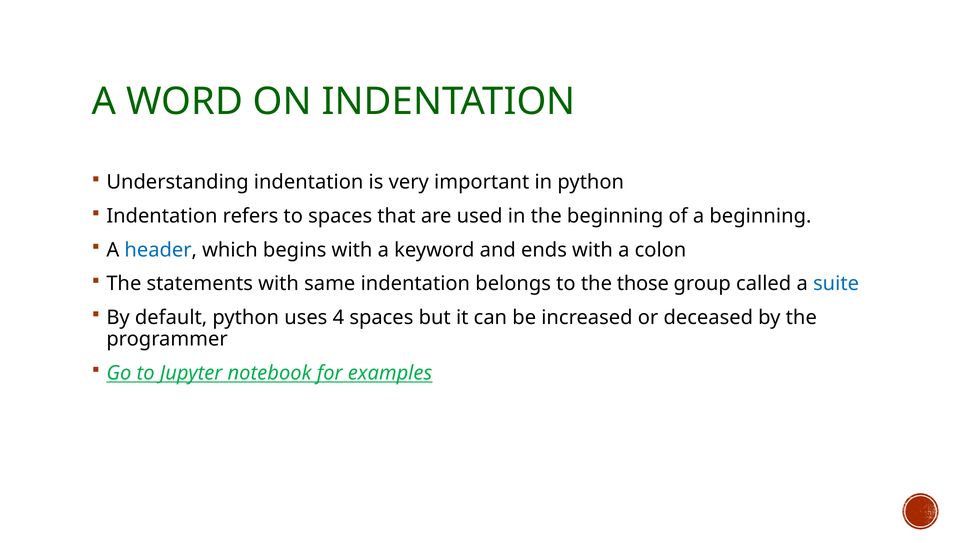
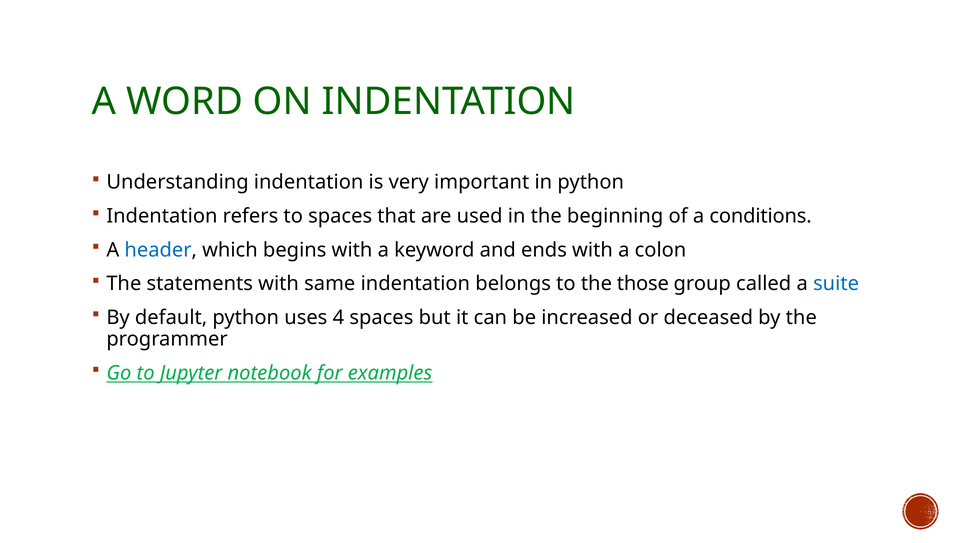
a beginning: beginning -> conditions
